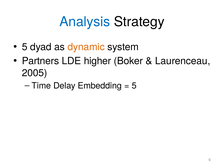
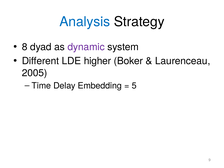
5 at (25, 47): 5 -> 8
dynamic colour: orange -> purple
Partners: Partners -> Different
